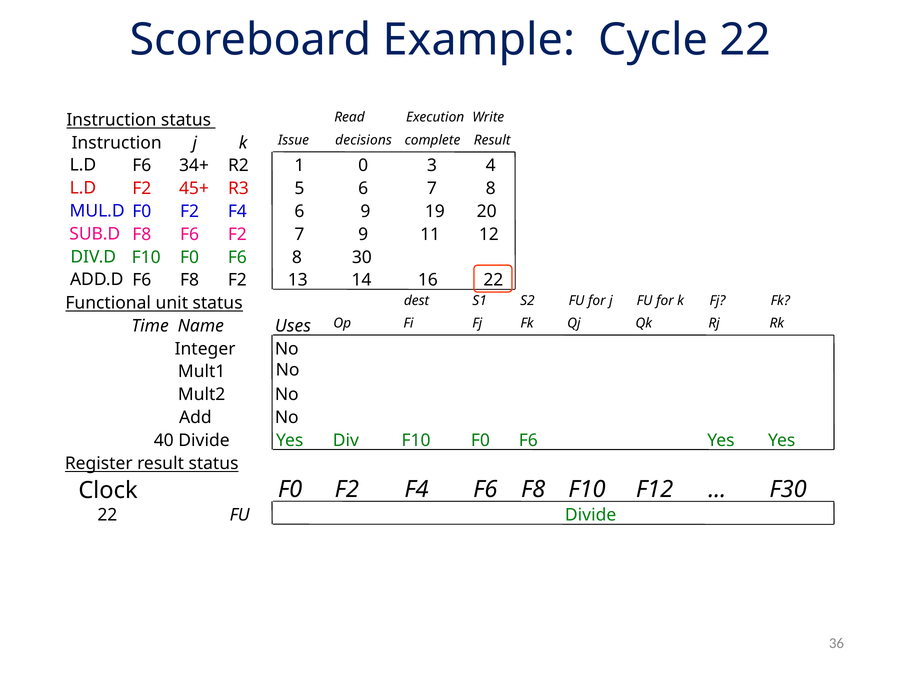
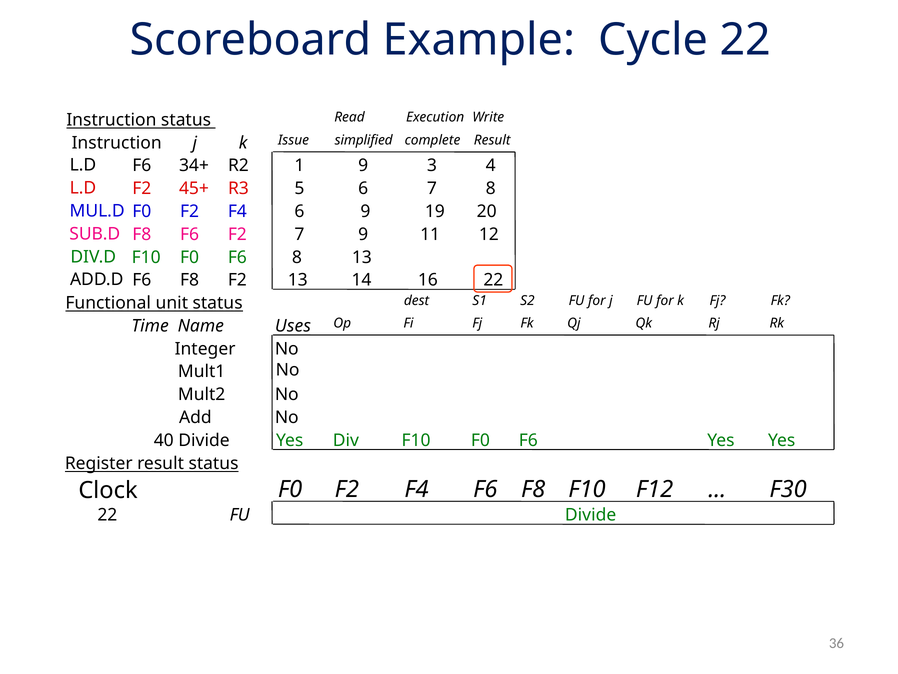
decisions: decisions -> simplified
1 0: 0 -> 9
8 30: 30 -> 13
